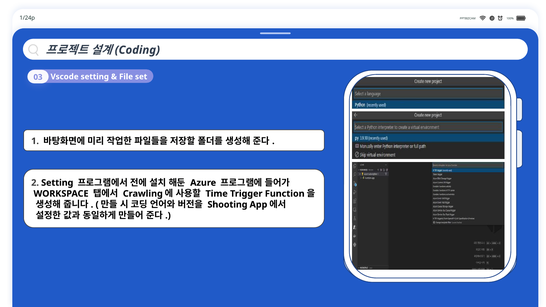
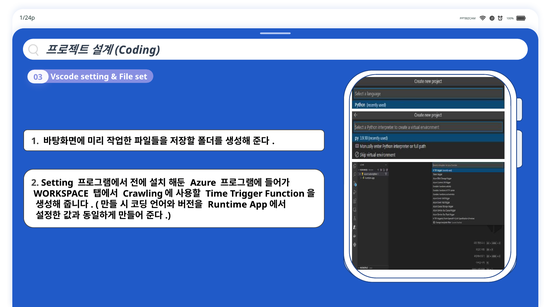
Shooting: Shooting -> Runtime
